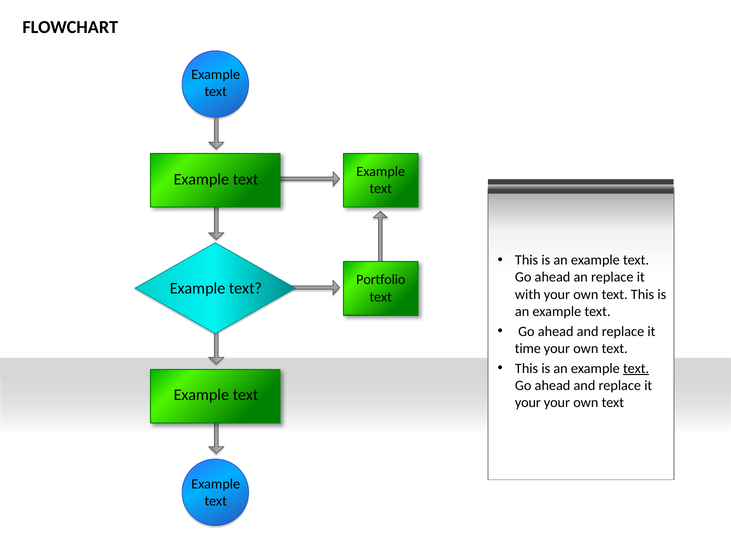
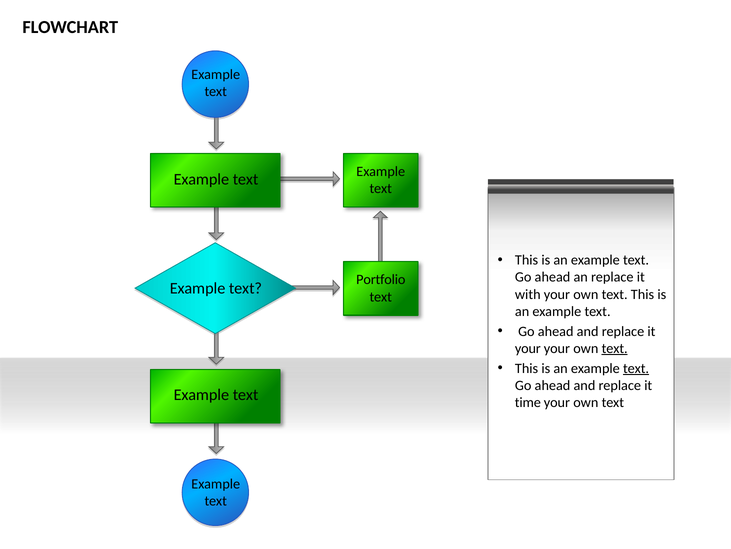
time at (528, 348): time -> your
text at (615, 348) underline: none -> present
your at (528, 402): your -> time
